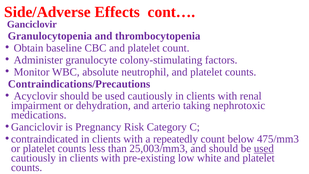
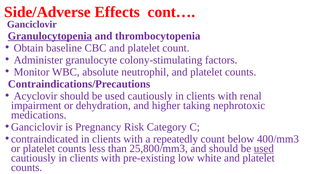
Granulocytopenia underline: none -> present
arterio: arterio -> higher
475/mm3: 475/mm3 -> 400/mm3
25,003/mm3: 25,003/mm3 -> 25,800/mm3
